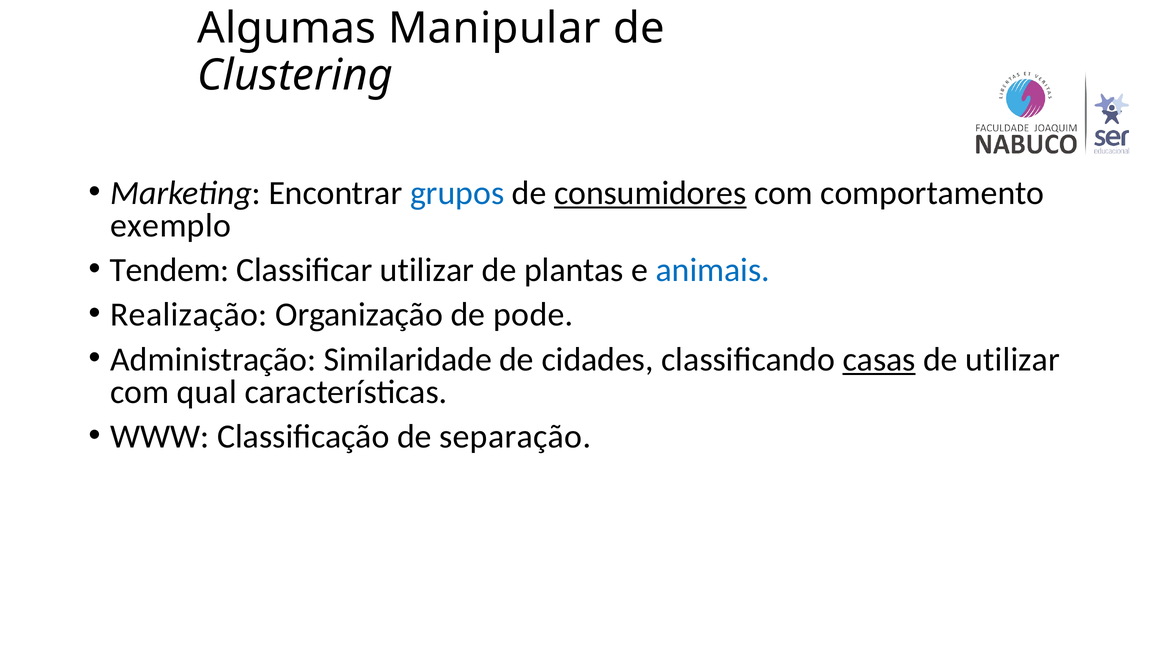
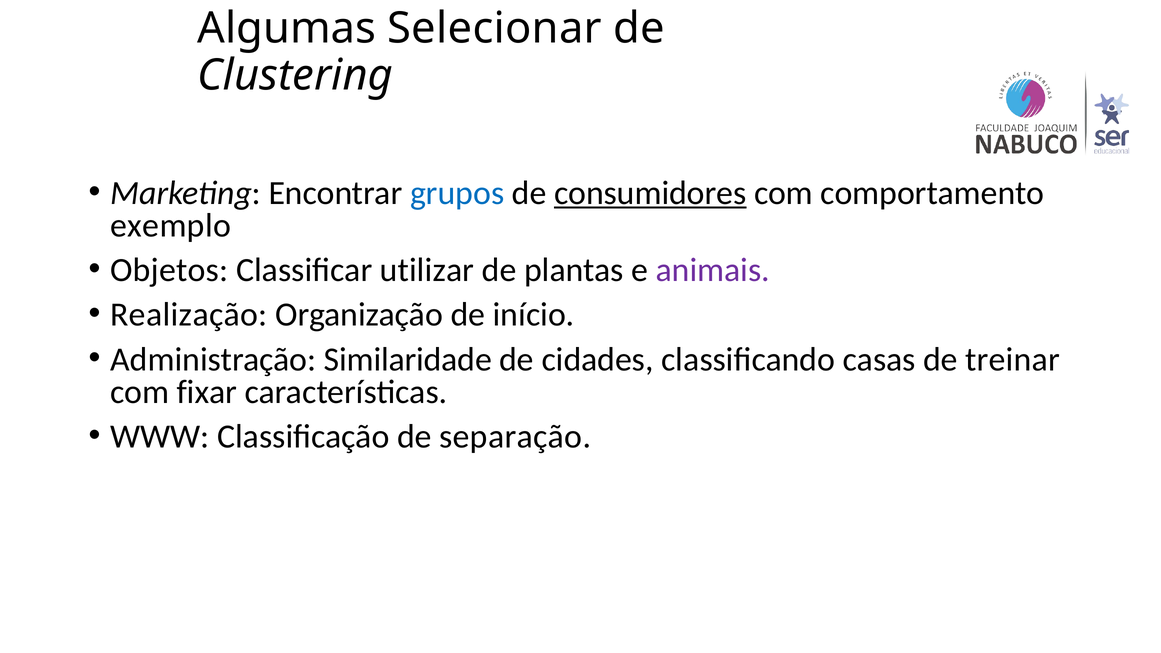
Manipular: Manipular -> Selecionar
Tendem: Tendem -> Objetos
animais colour: blue -> purple
pode: pode -> início
casas underline: present -> none
de utilizar: utilizar -> treinar
qual: qual -> fixar
